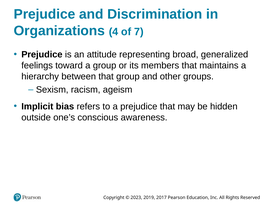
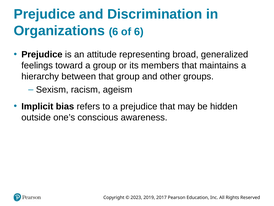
Organizations 4: 4 -> 6
of 7: 7 -> 6
